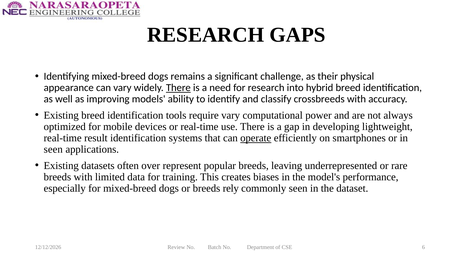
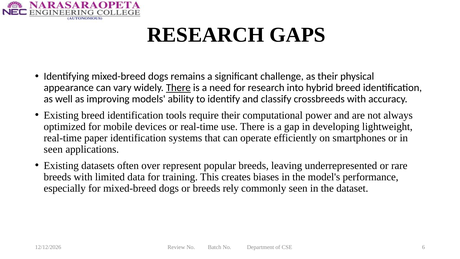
require vary: vary -> their
result: result -> paper
operate underline: present -> none
